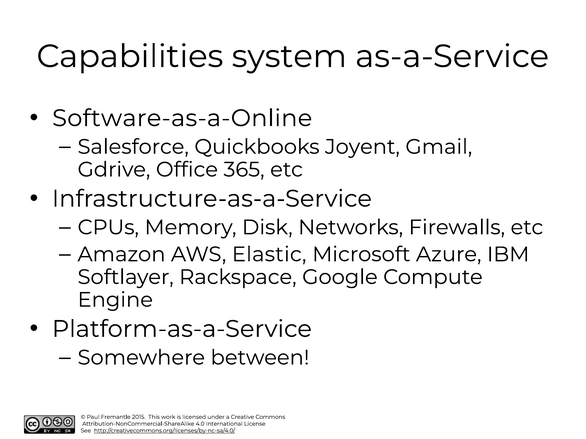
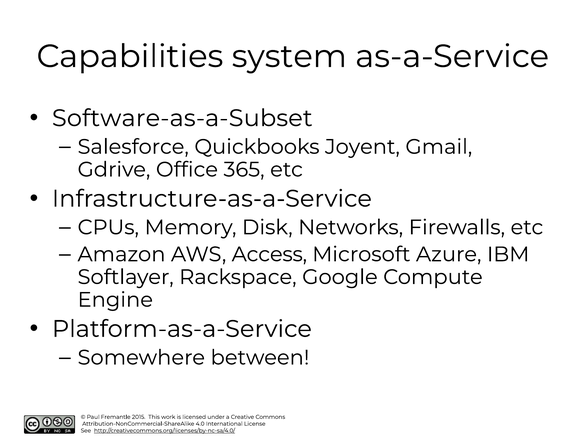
Software-as-a-Online: Software-as-a-Online -> Software-as-a-Subset
Elastic: Elastic -> Access
